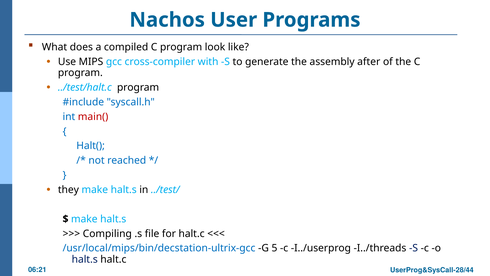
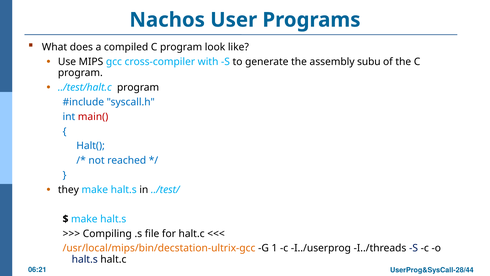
after: after -> subu
/usr/local/mips/bin/decstation-ultrix-gcc colour: blue -> orange
5: 5 -> 1
